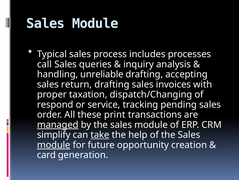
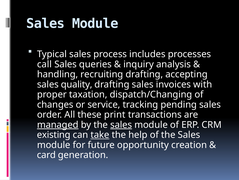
unreliable: unreliable -> recruiting
return: return -> quality
respond: respond -> changes
sales at (121, 124) underline: none -> present
simplify: simplify -> existing
module at (54, 144) underline: present -> none
